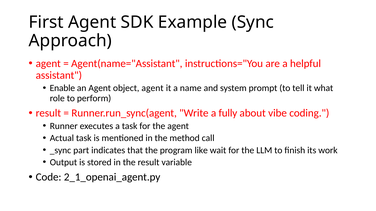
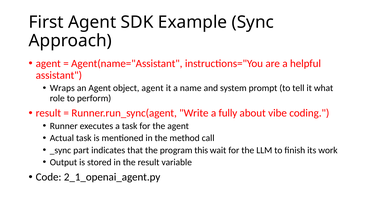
Enable: Enable -> Wraps
like: like -> this
